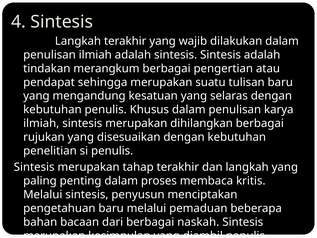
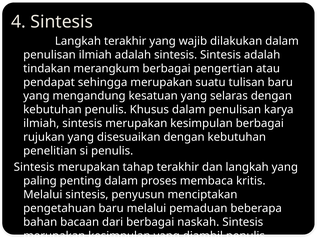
ilmiah sintesis merupakan dihilangkan: dihilangkan -> kesimpulan
